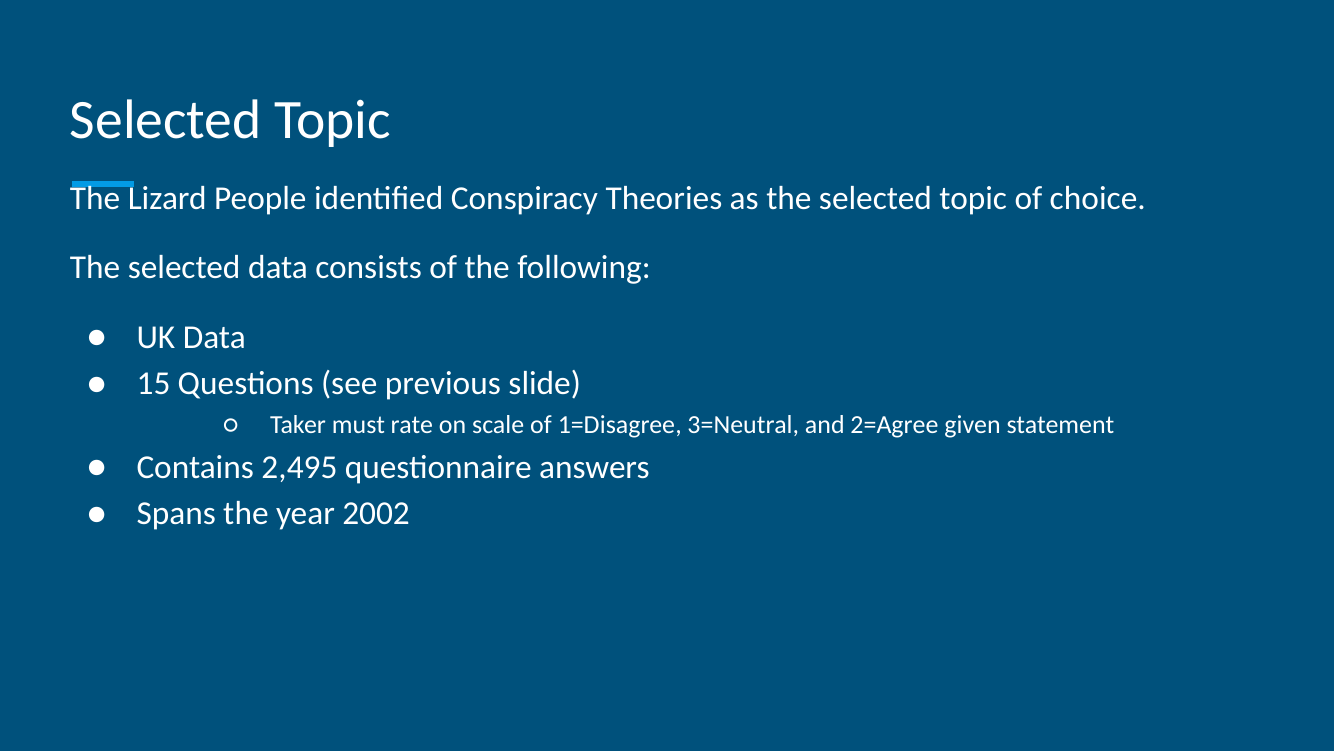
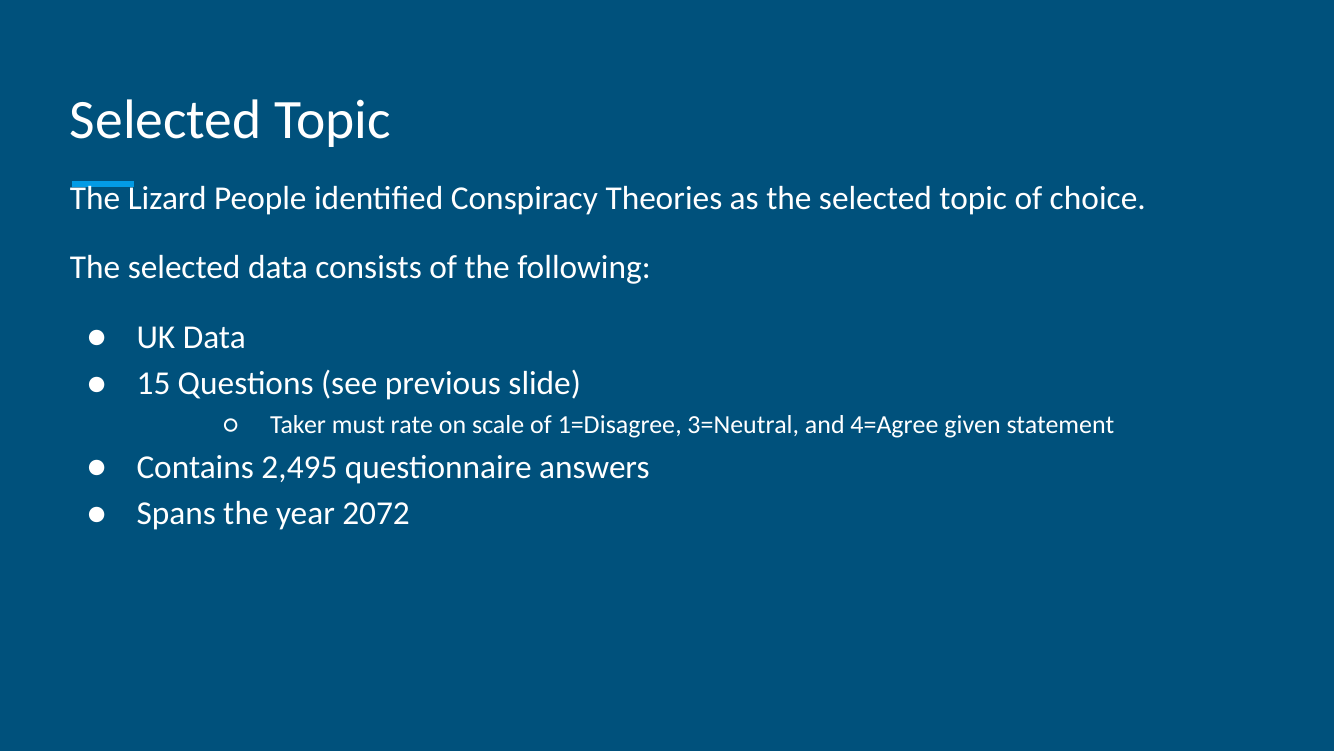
2=Agree: 2=Agree -> 4=Agree
2002: 2002 -> 2072
